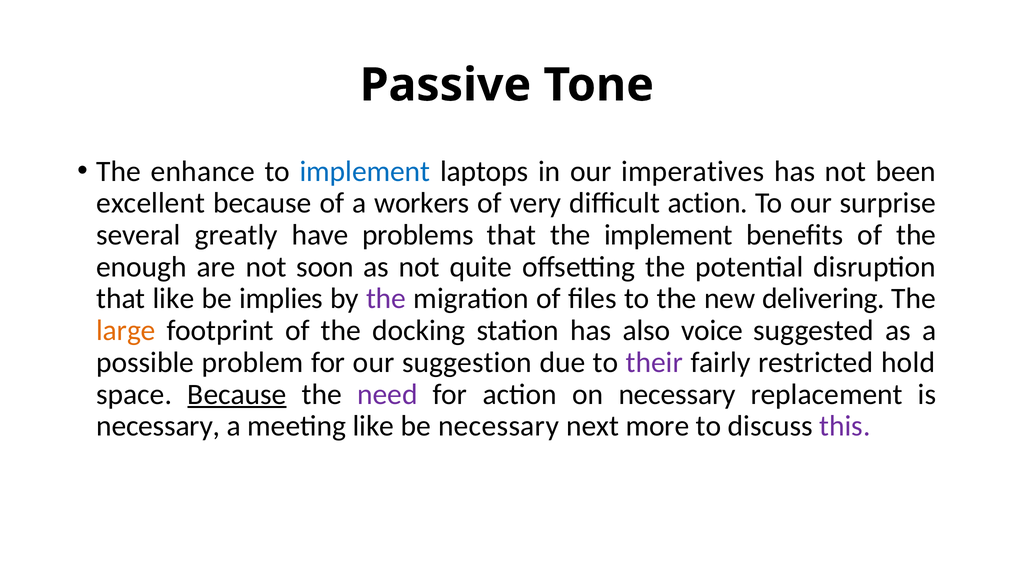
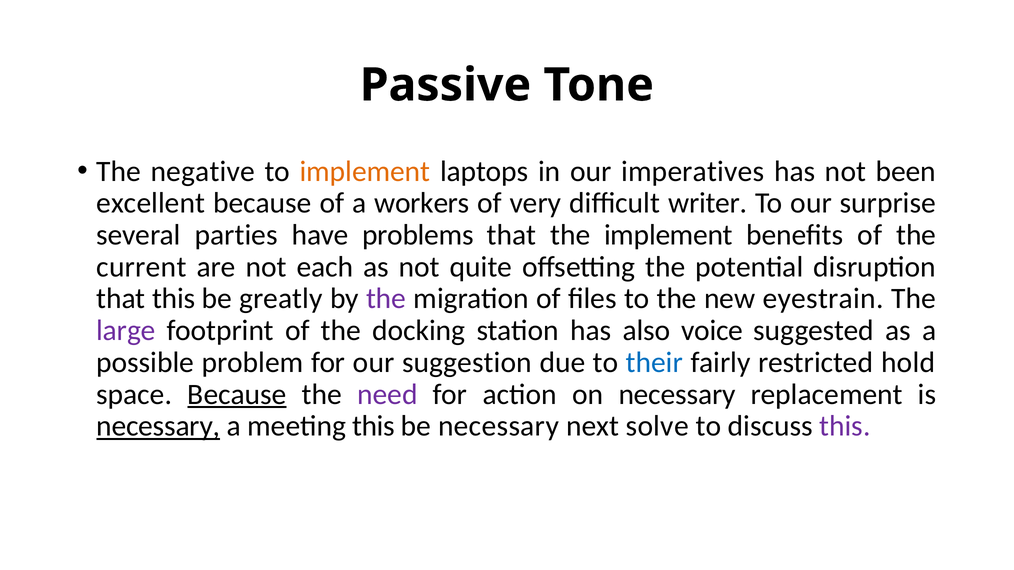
enhance: enhance -> negative
implement at (365, 171) colour: blue -> orange
difficult action: action -> writer
greatly: greatly -> parties
enough: enough -> current
soon: soon -> each
that like: like -> this
implies: implies -> greatly
delivering: delivering -> eyestrain
large colour: orange -> purple
their colour: purple -> blue
necessary at (158, 426) underline: none -> present
meeting like: like -> this
more: more -> solve
